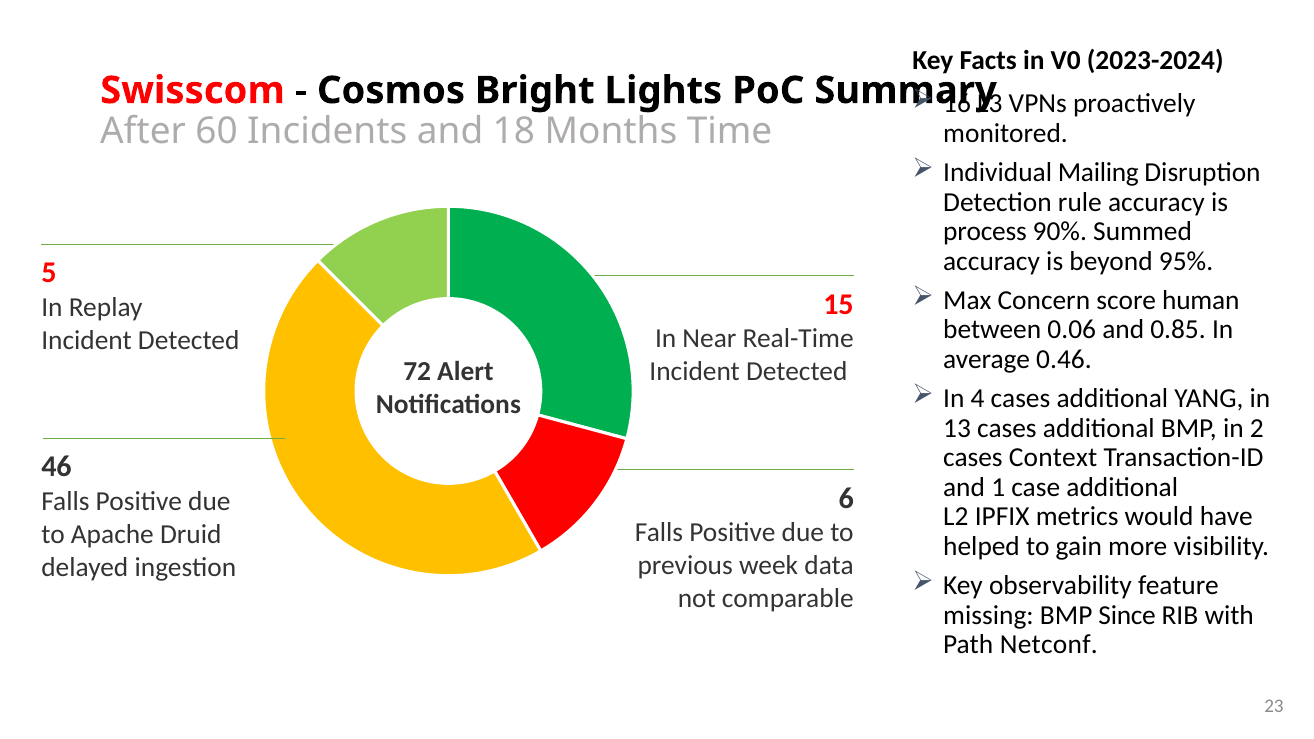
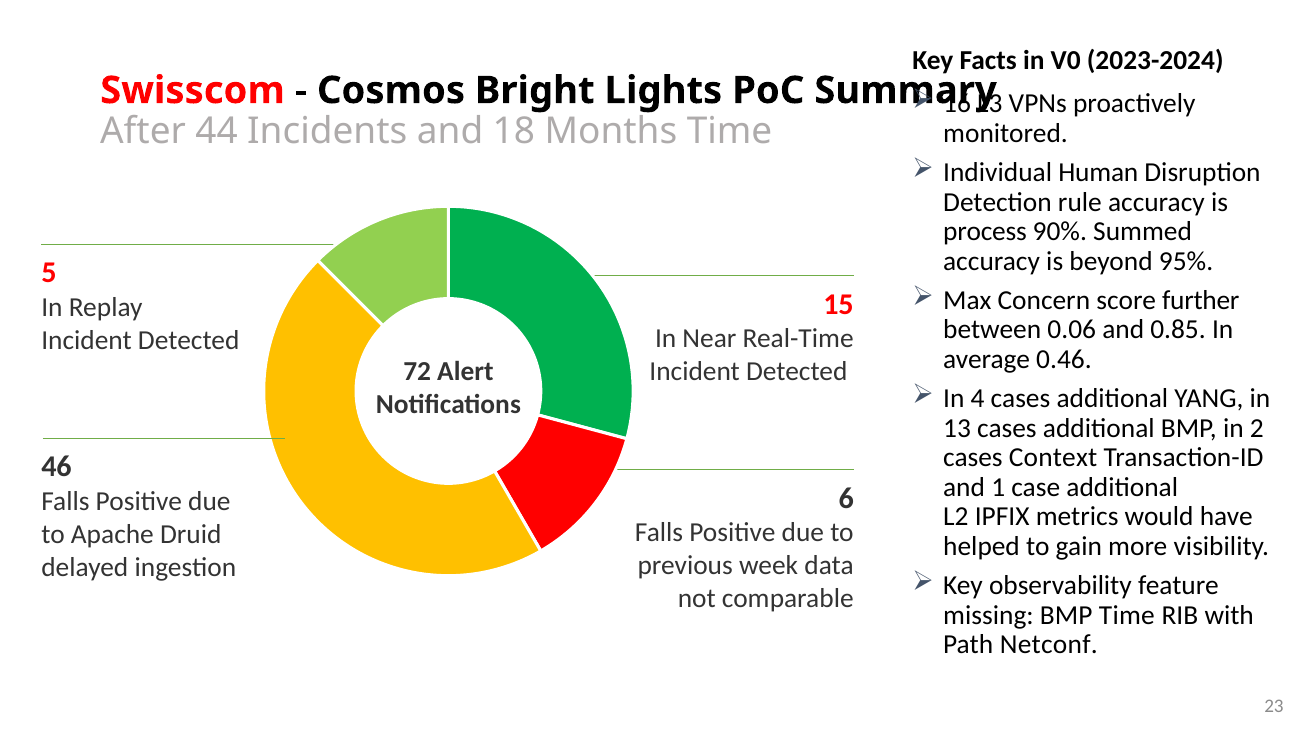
60: 60 -> 44
Mailing: Mailing -> Human
human: human -> further
BMP Since: Since -> Time
